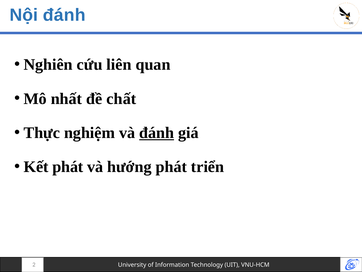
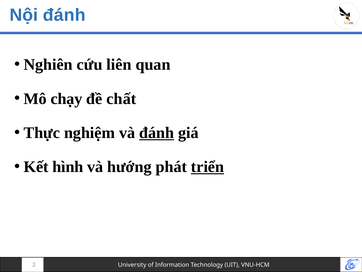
nhất: nhất -> chạy
Kết phát: phát -> hình
triển underline: none -> present
